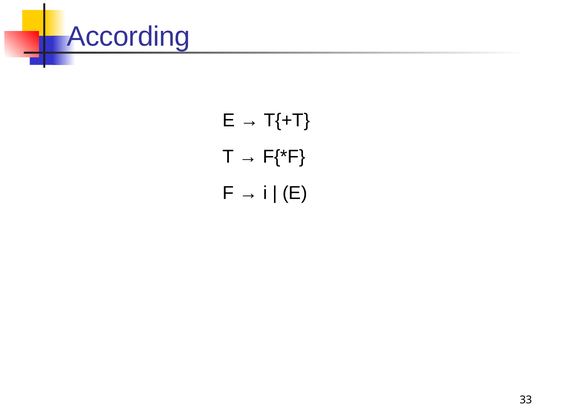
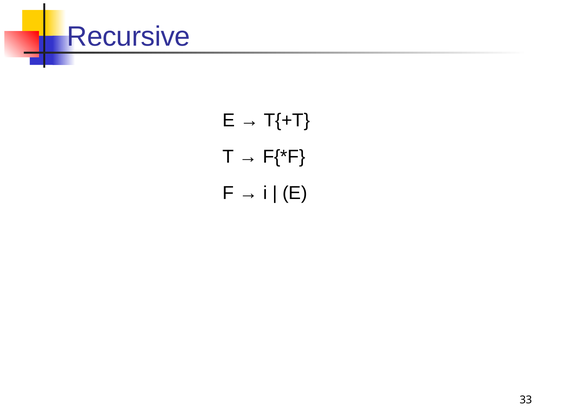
According: According -> Recursive
